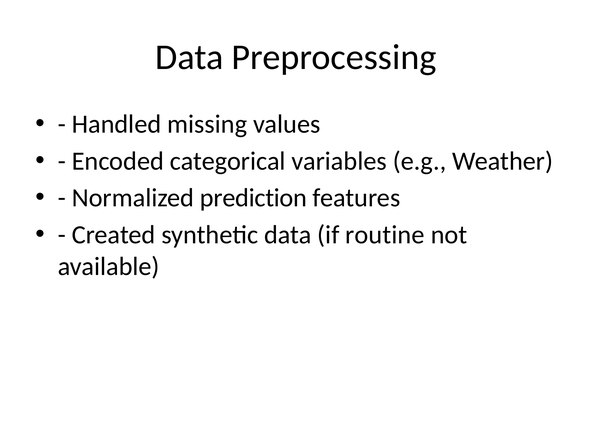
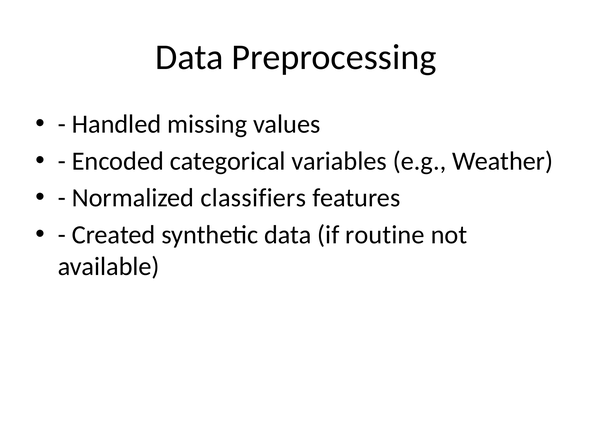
prediction: prediction -> classifiers
